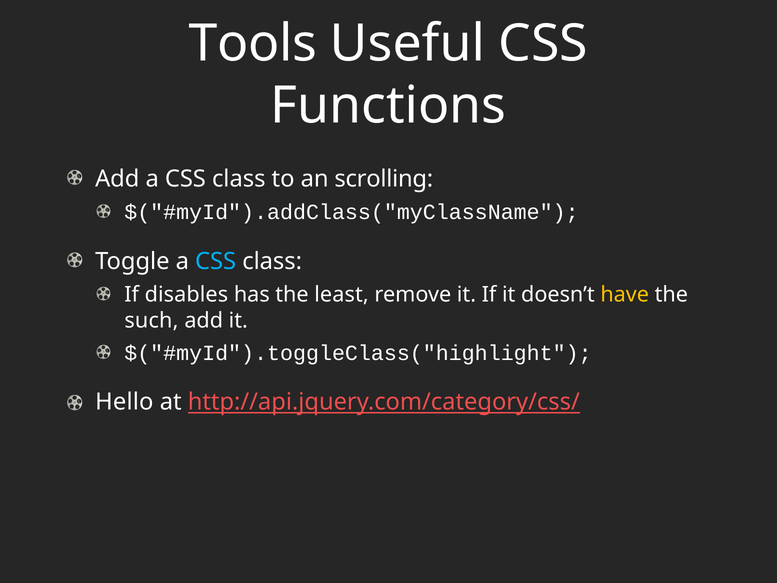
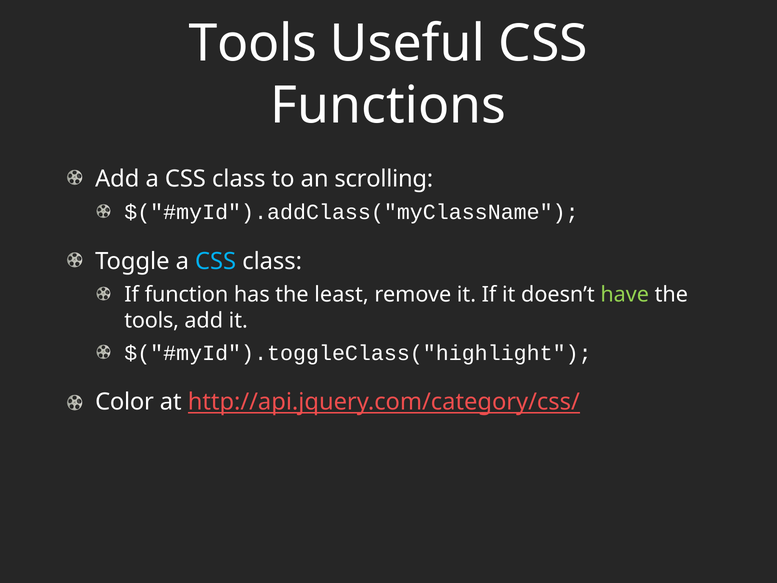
disables: disables -> function
have colour: yellow -> light green
such at (151, 321): such -> tools
Hello: Hello -> Color
